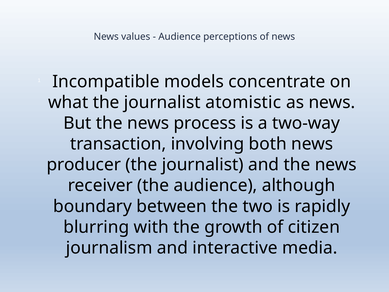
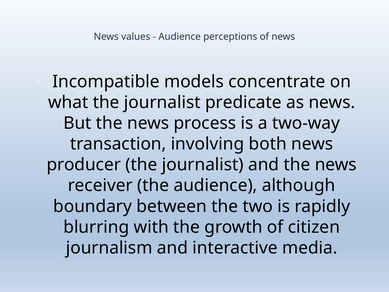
atomistic: atomistic -> predicate
